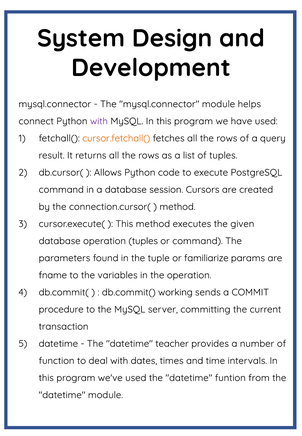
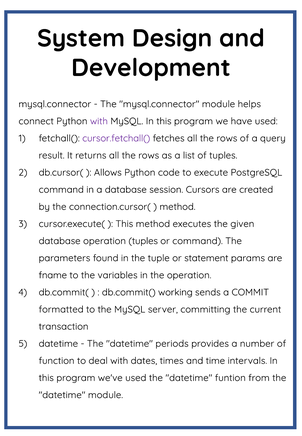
cursor.fetchall( colour: orange -> purple
familiarize: familiarize -> statement
procedure: procedure -> formatted
teacher: teacher -> periods
